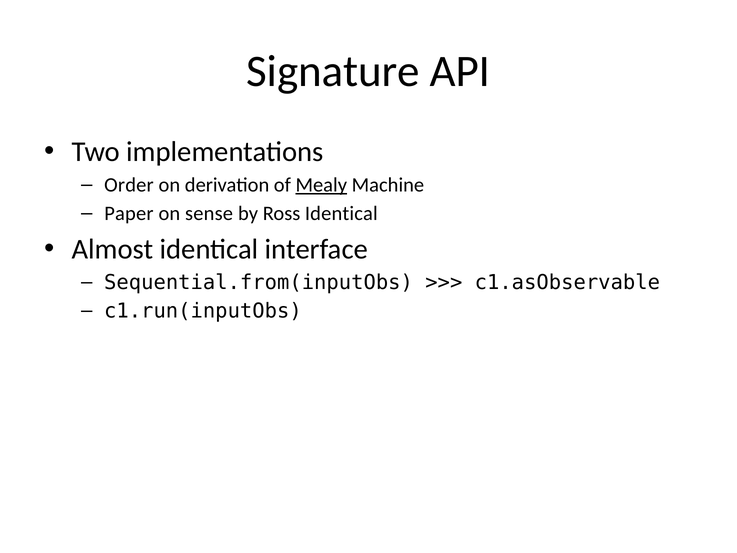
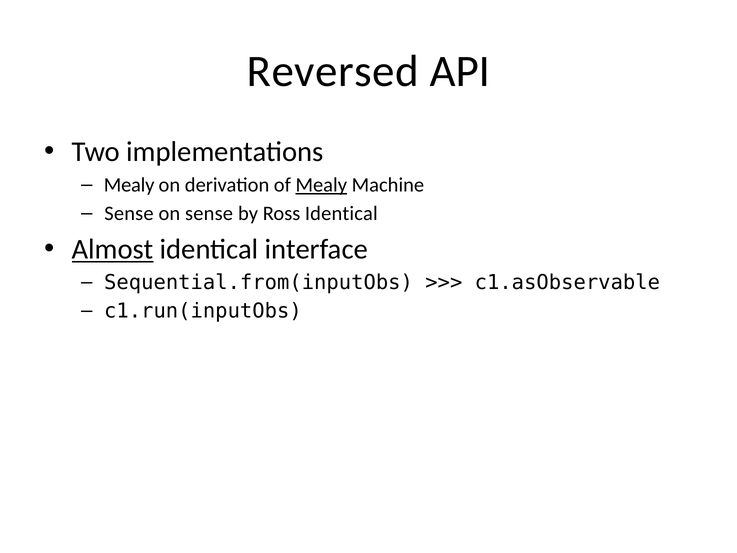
Signature: Signature -> Reversed
Order at (129, 185): Order -> Mealy
Paper at (129, 214): Paper -> Sense
Almost underline: none -> present
